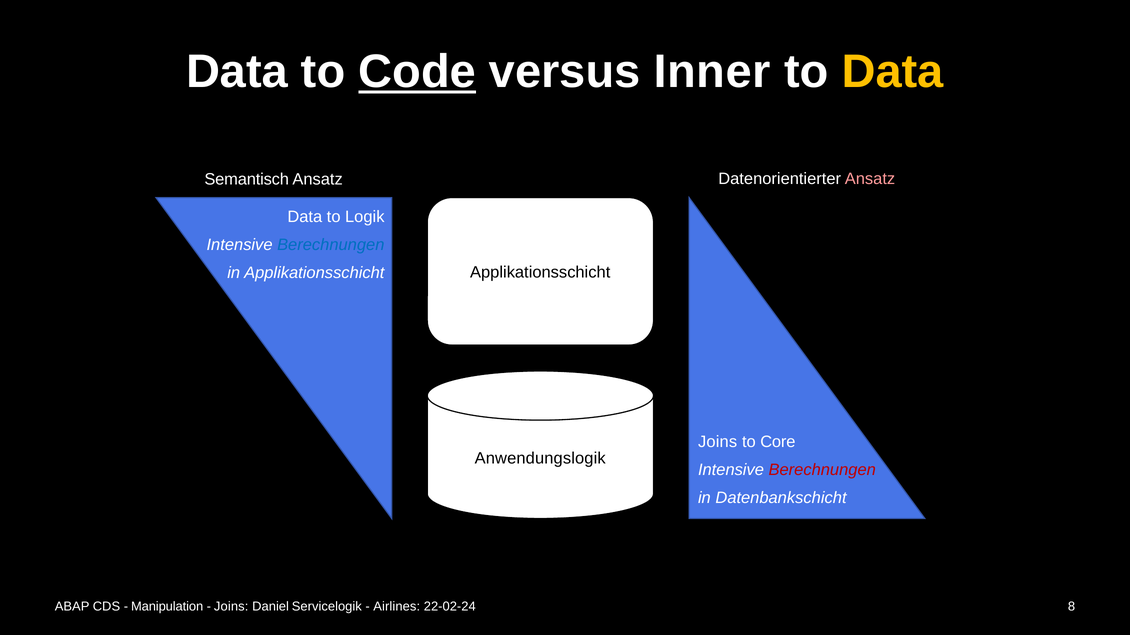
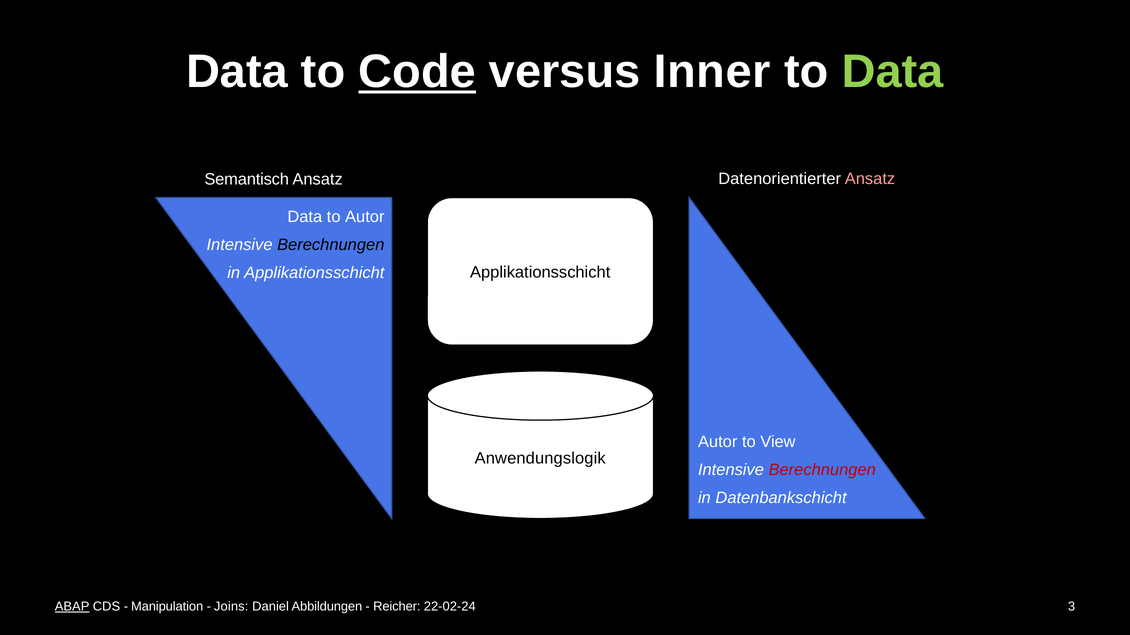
Data at (893, 72) colour: yellow -> light green
to Logik: Logik -> Autor
Berechnungen at (331, 245) colour: blue -> black
Joins at (718, 442): Joins -> Autor
Core: Core -> View
ABAP underline: none -> present
Servicelogik: Servicelogik -> Abbildungen
Airlines: Airlines -> Reicher
8: 8 -> 3
